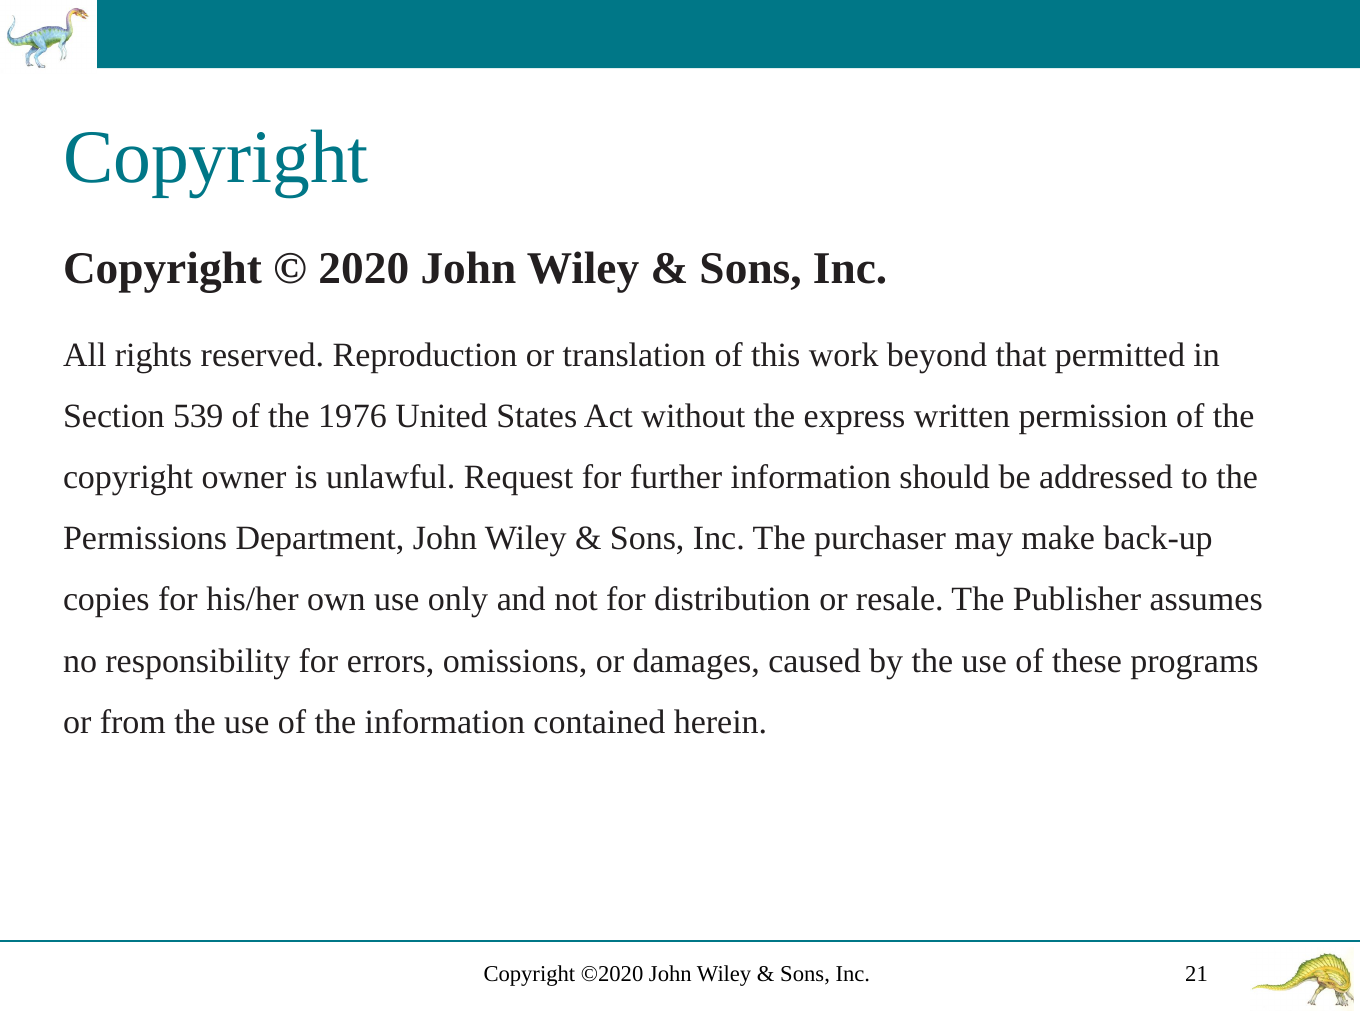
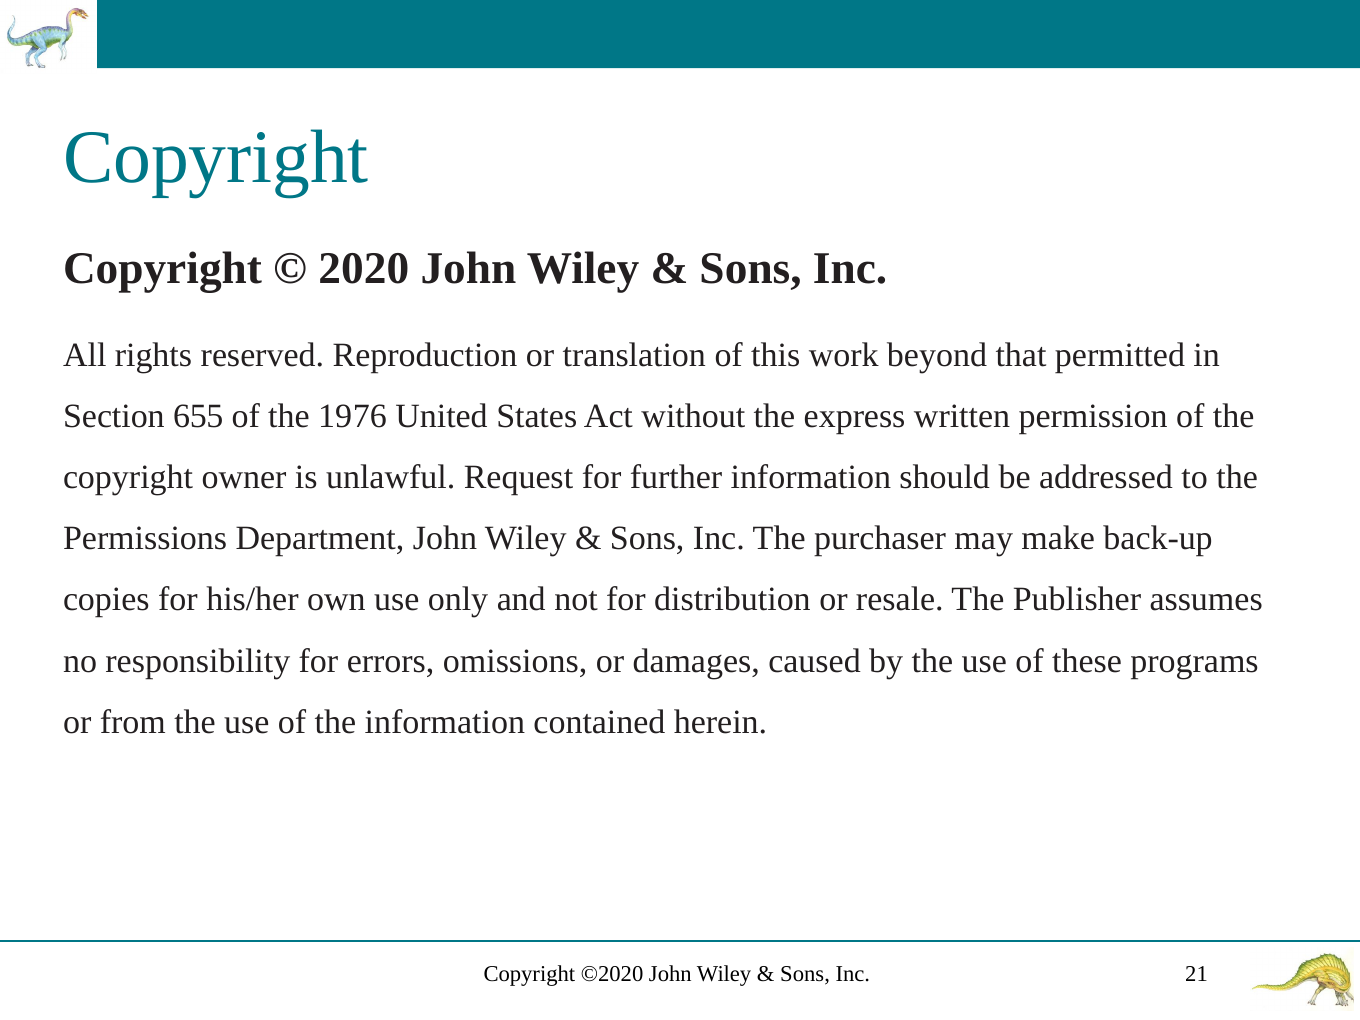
539: 539 -> 655
